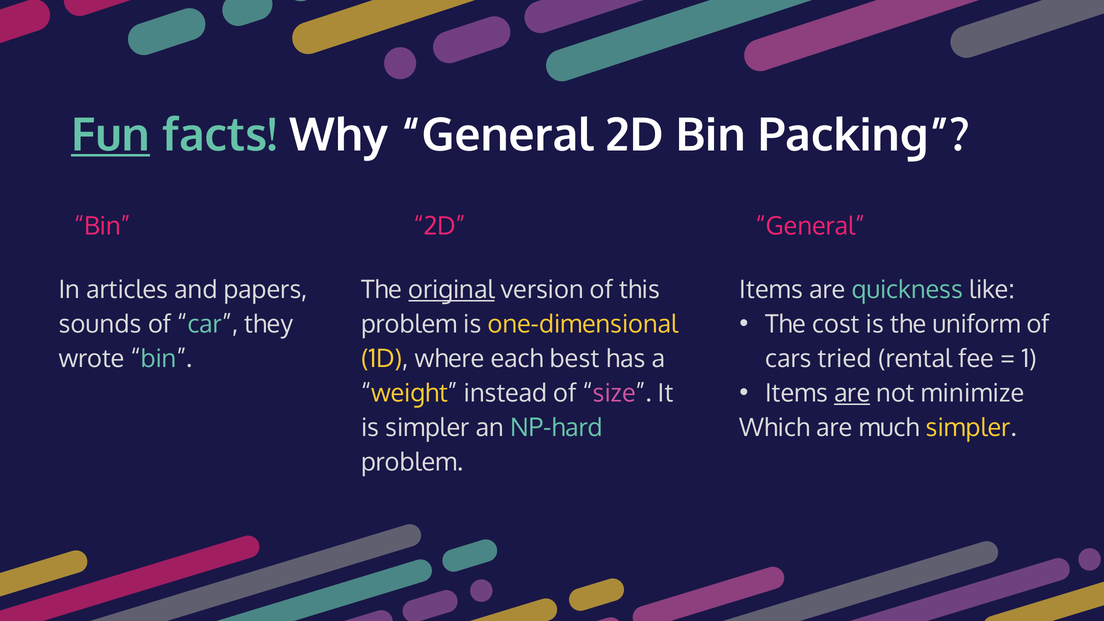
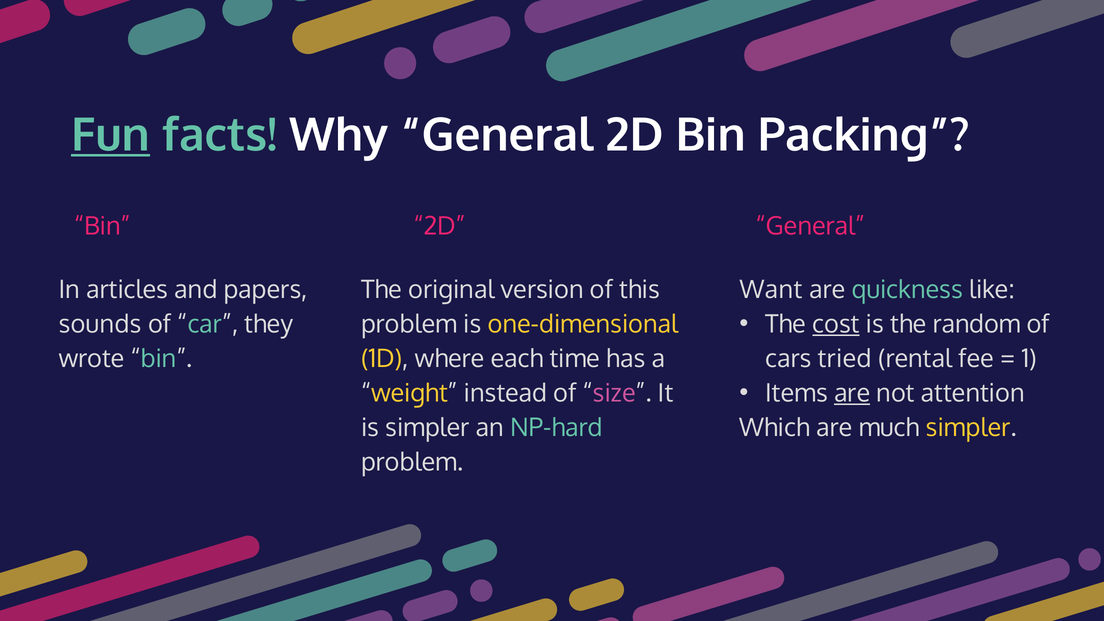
original underline: present -> none
Items at (771, 290): Items -> Want
cost underline: none -> present
uniform: uniform -> random
best: best -> time
minimize: minimize -> attention
